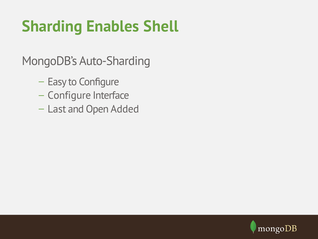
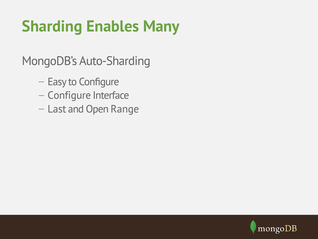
Shell: Shell -> Many
Added: Added -> Range
